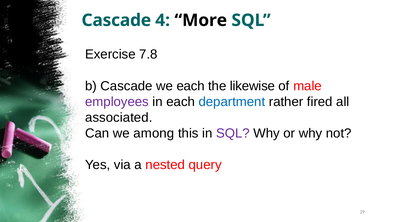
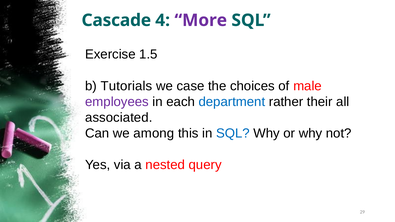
More colour: black -> purple
7.8: 7.8 -> 1.5
b Cascade: Cascade -> Tutorials
we each: each -> case
likewise: likewise -> choices
fired: fired -> their
SQL at (233, 133) colour: purple -> blue
